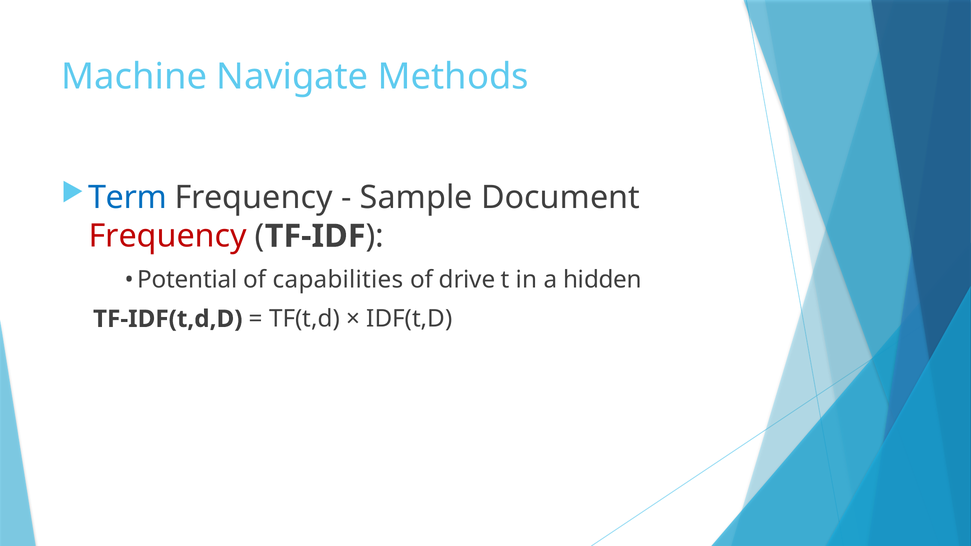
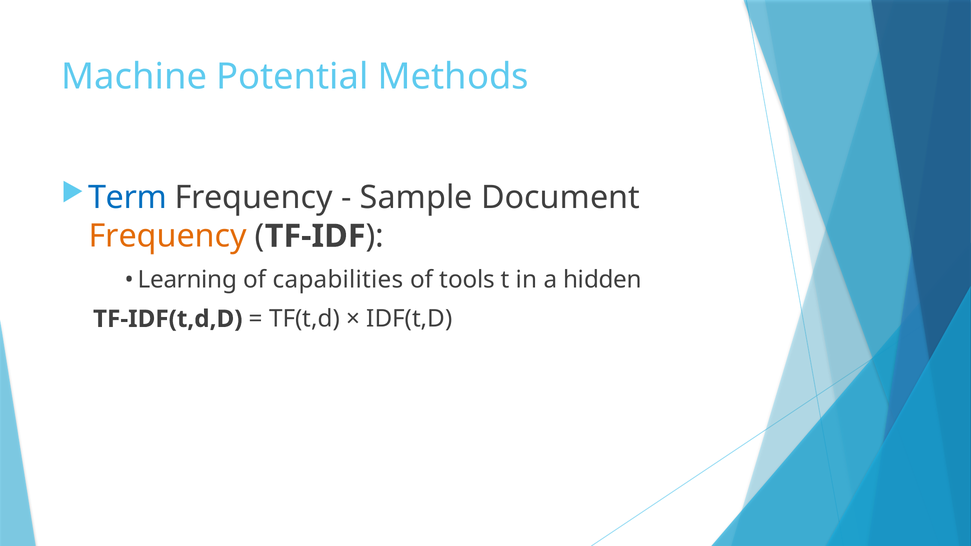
Navigate: Navigate -> Potential
Frequency at (168, 236) colour: red -> orange
Potential: Potential -> Learning
drive: drive -> tools
